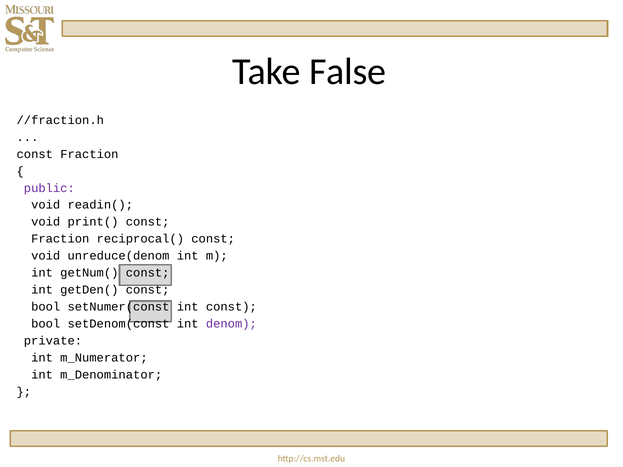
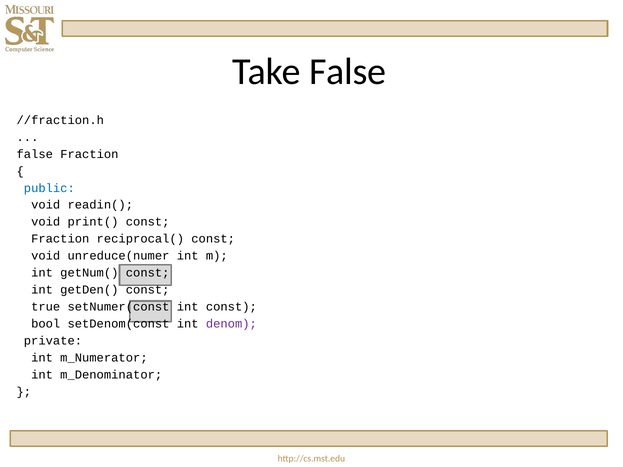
const at (35, 154): const -> false
public colour: purple -> blue
unreduce(denom: unreduce(denom -> unreduce(numer
bool at (46, 307): bool -> true
